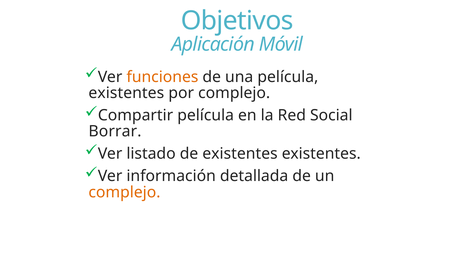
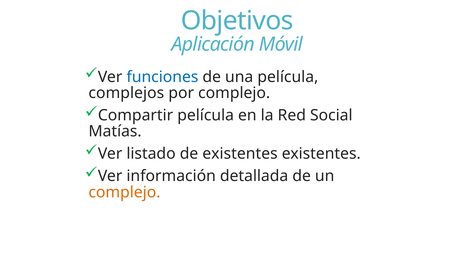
funciones colour: orange -> blue
existentes at (126, 93): existentes -> complejos
Borrar: Borrar -> Matías
